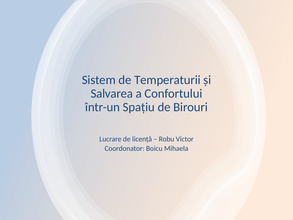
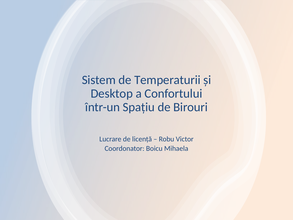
Salvarea: Salvarea -> Desktop
